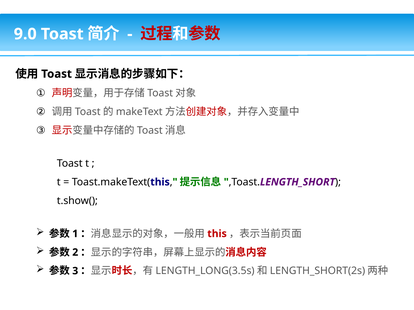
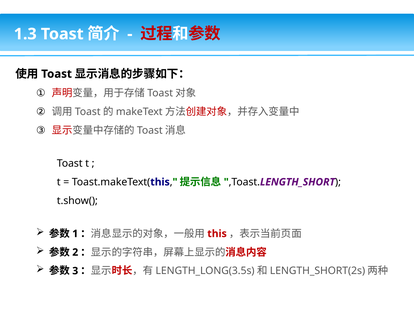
9.0: 9.0 -> 1.3
